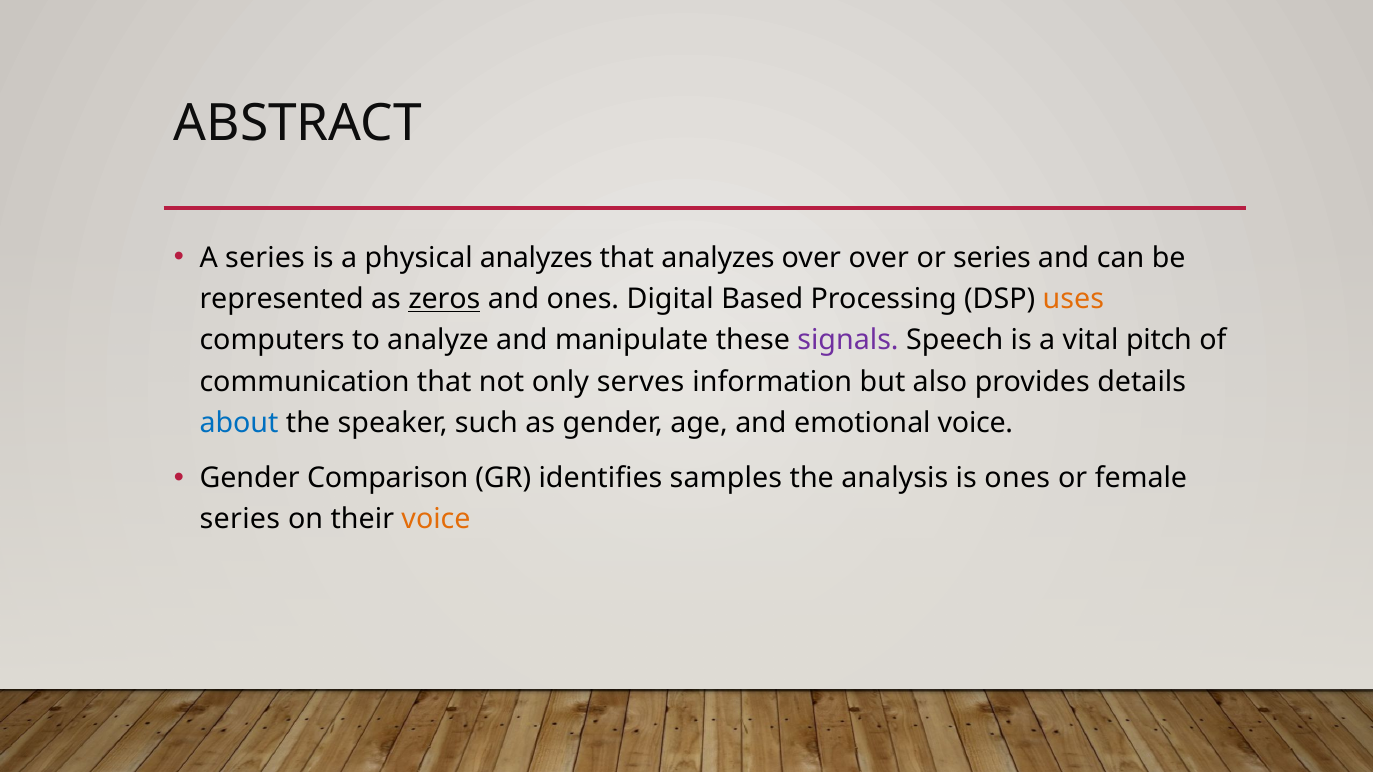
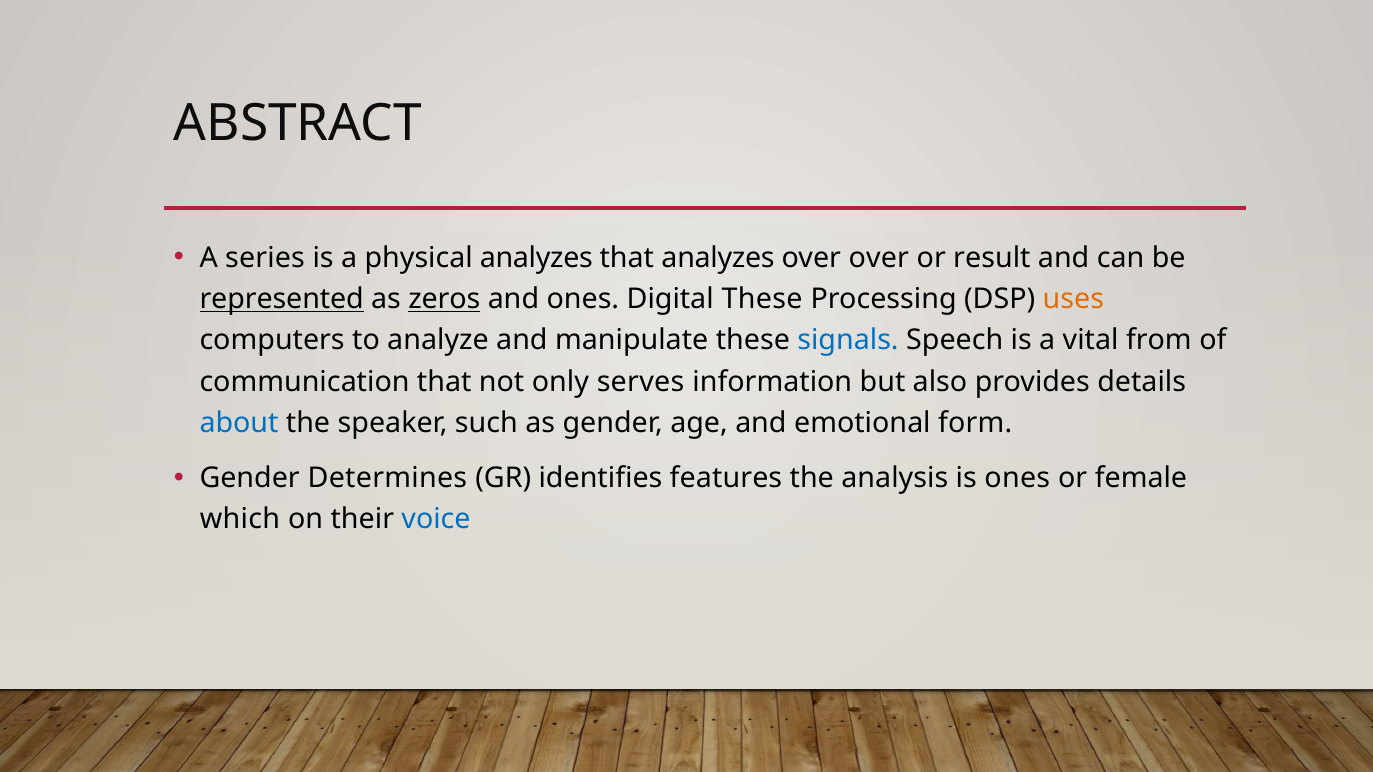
or series: series -> result
represented underline: none -> present
Digital Based: Based -> These
signals colour: purple -> blue
pitch: pitch -> from
emotional voice: voice -> form
Comparison: Comparison -> Determines
samples: samples -> features
series at (240, 520): series -> which
voice at (436, 520) colour: orange -> blue
